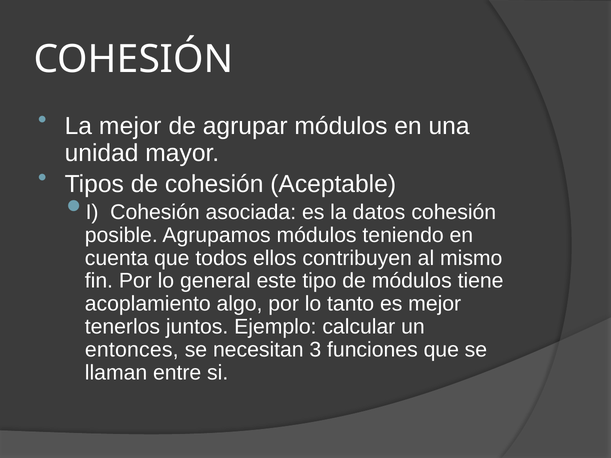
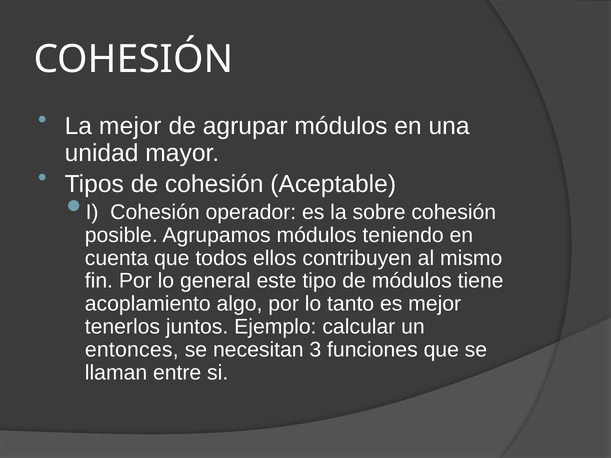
asociada: asociada -> operador
datos: datos -> sobre
